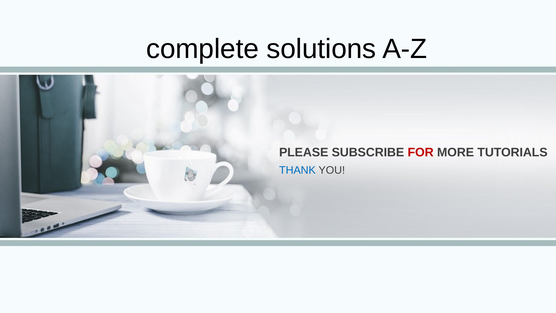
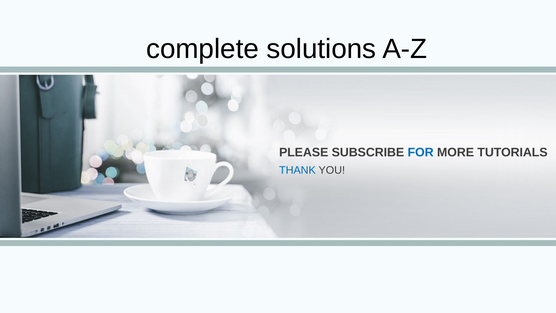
FOR colour: red -> blue
